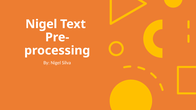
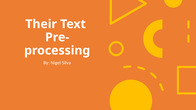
Nigel at (41, 24): Nigel -> Their
